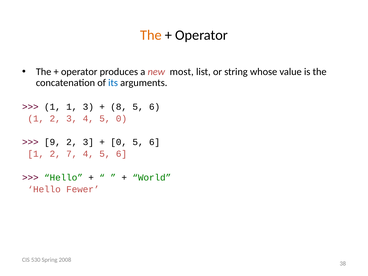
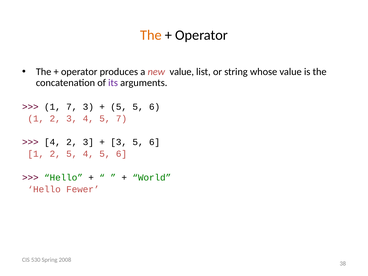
new most: most -> value
its colour: blue -> purple
1 1: 1 -> 7
8 at (119, 107): 8 -> 5
5 0: 0 -> 7
9 at (52, 142): 9 -> 4
0 at (119, 142): 0 -> 3
2 7: 7 -> 5
